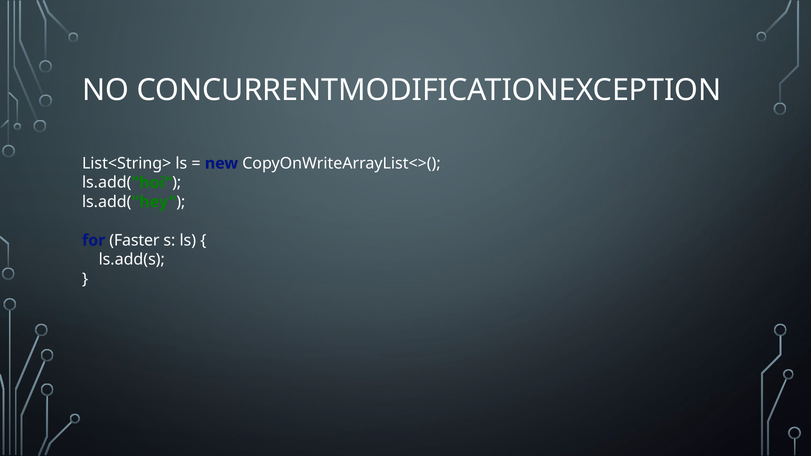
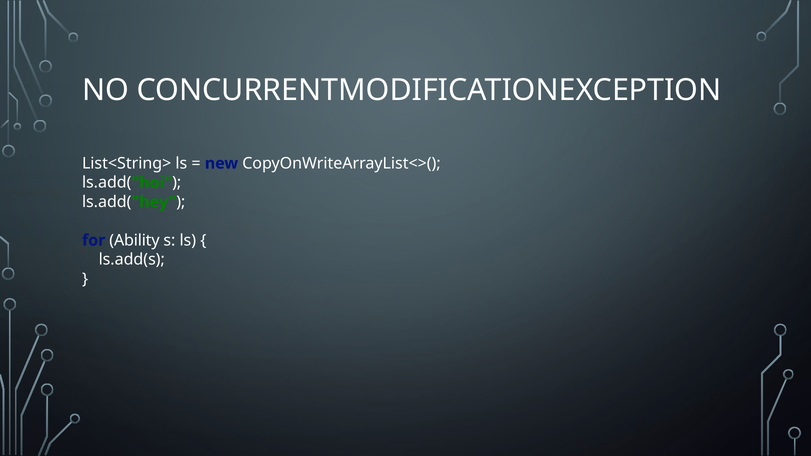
Faster: Faster -> Ability
